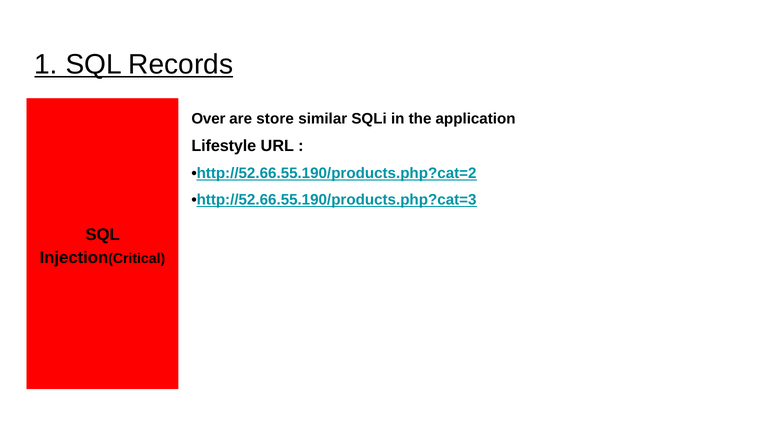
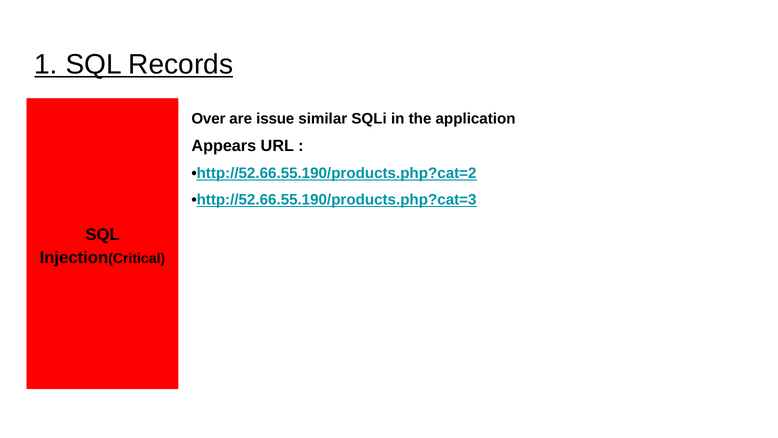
store: store -> issue
Lifestyle: Lifestyle -> Appears
